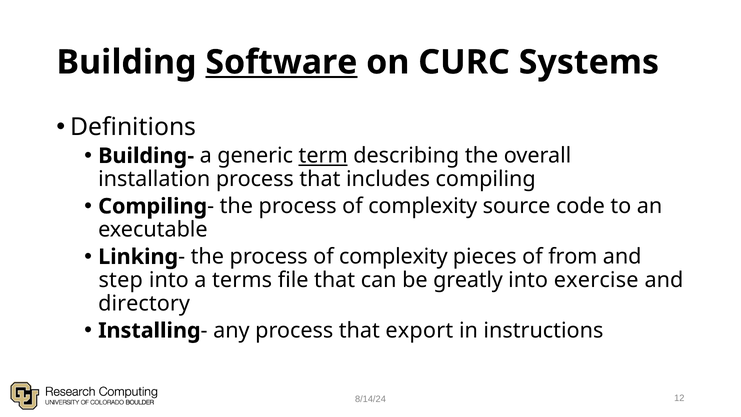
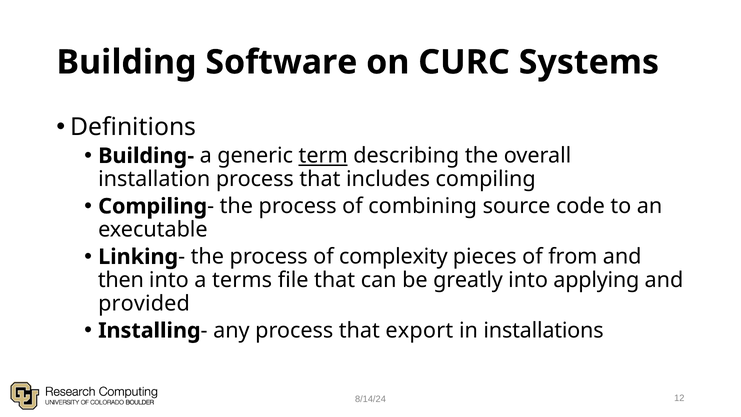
Software underline: present -> none
complexity at (423, 206): complexity -> combining
step: step -> then
exercise: exercise -> applying
directory: directory -> provided
instructions: instructions -> installations
